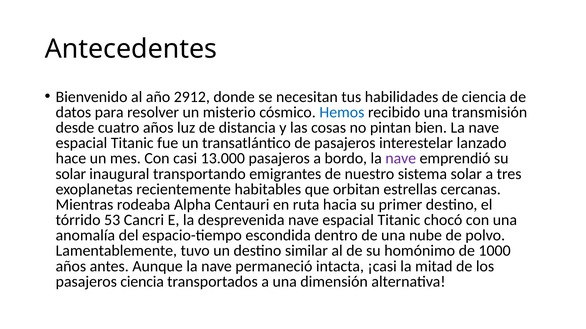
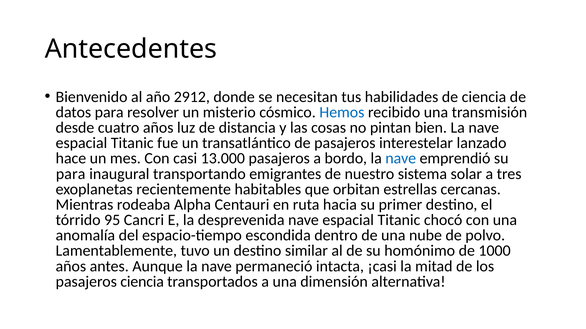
nave at (401, 159) colour: purple -> blue
solar at (71, 174): solar -> para
53: 53 -> 95
